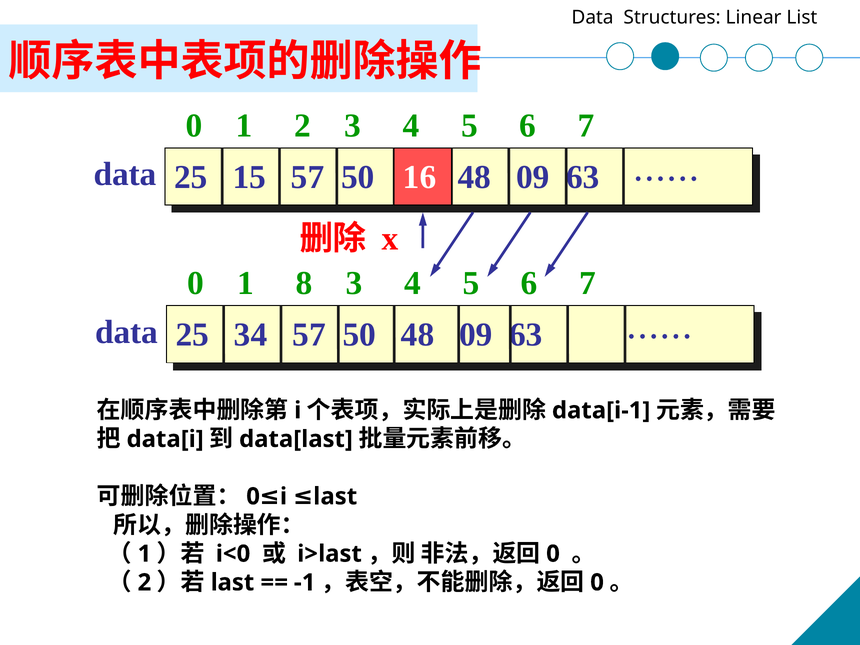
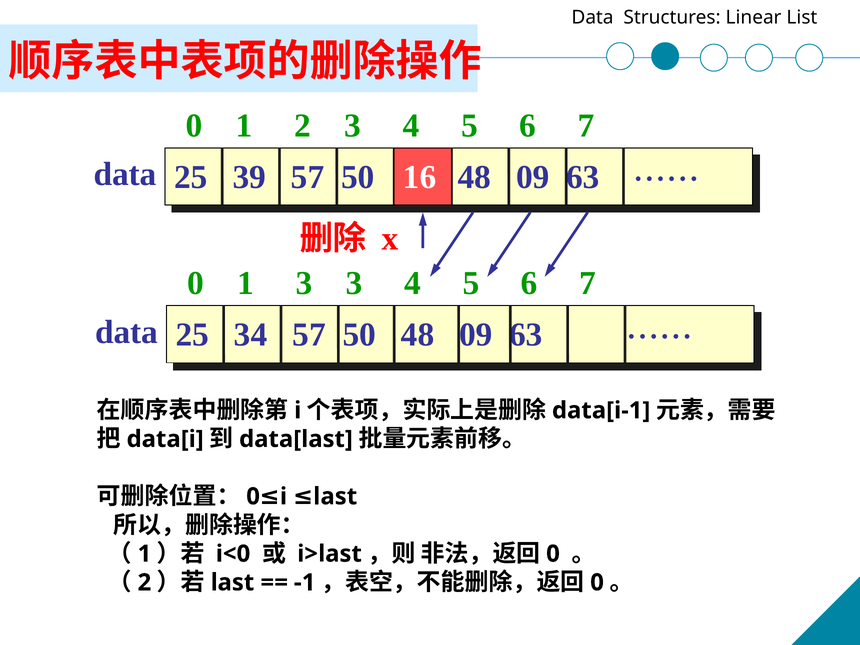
15: 15 -> 39
1 8: 8 -> 3
